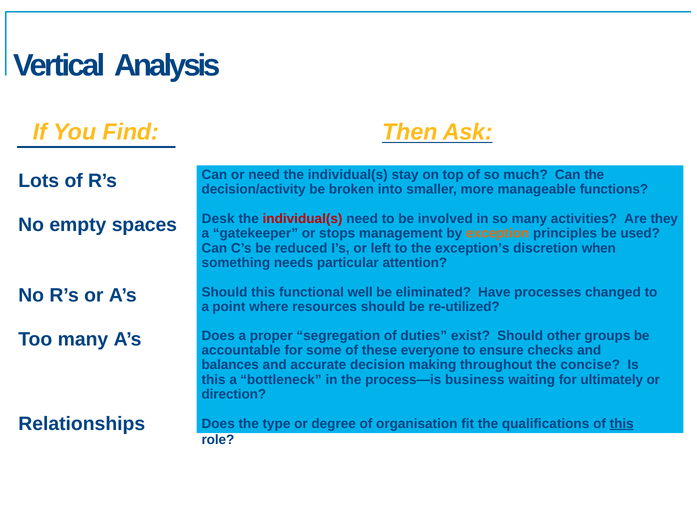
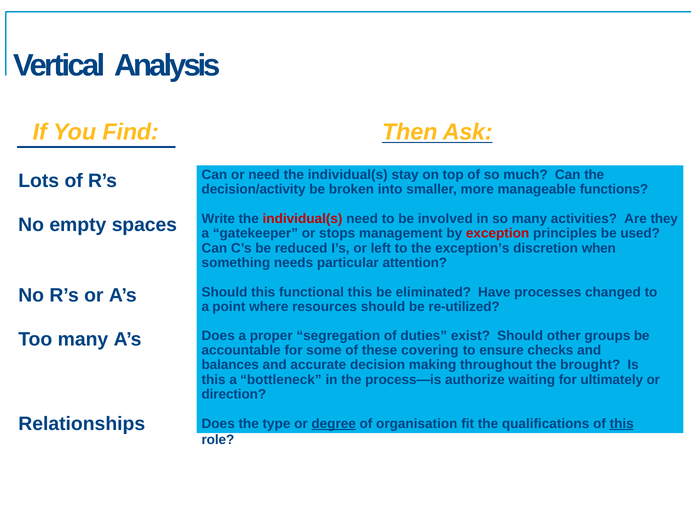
Desk: Desk -> Write
exception colour: orange -> red
functional well: well -> this
everyone: everyone -> covering
concise: concise -> brought
business: business -> authorize
degree underline: none -> present
